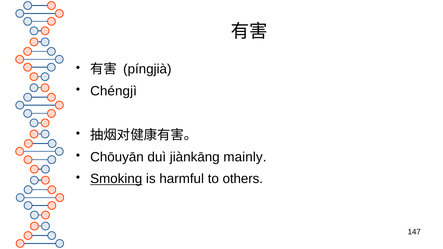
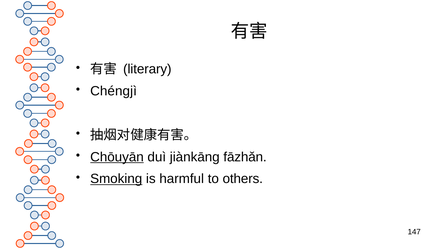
píngjià: píngjià -> literary
Chōuyān underline: none -> present
mainly: mainly -> fāzhǎn
